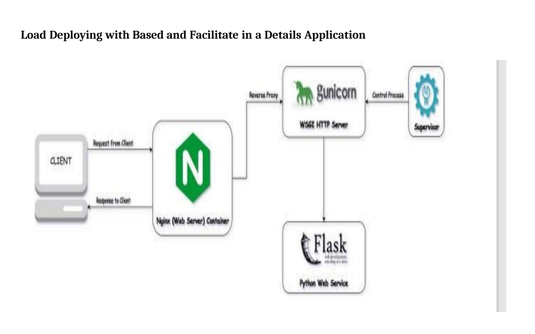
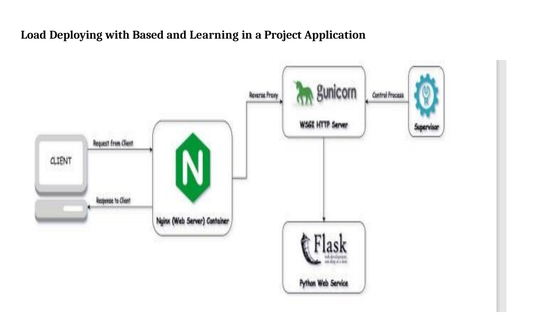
Facilitate: Facilitate -> Learning
Details: Details -> Project
